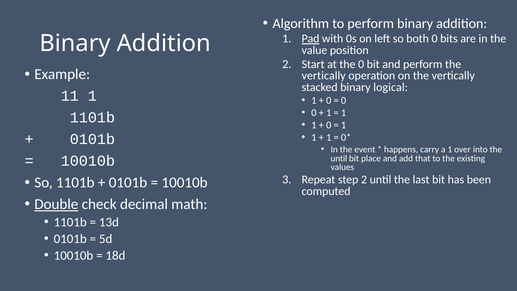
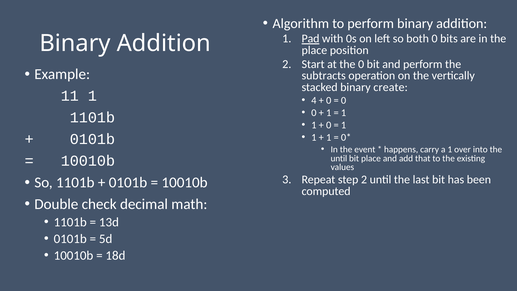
value at (314, 50): value -> place
vertically at (324, 76): vertically -> subtracts
logical: logical -> create
1 at (314, 100): 1 -> 4
Double underline: present -> none
